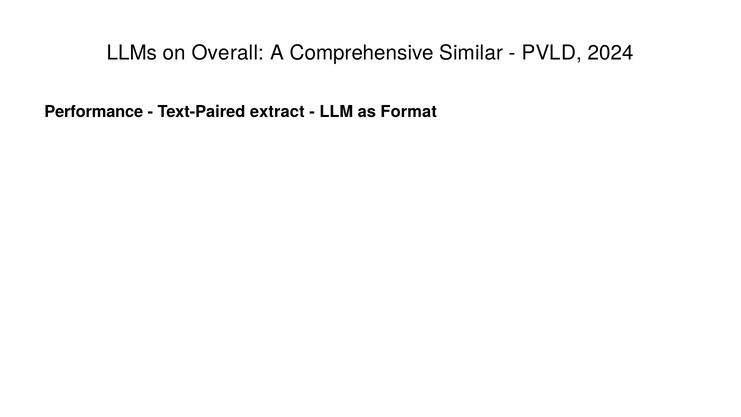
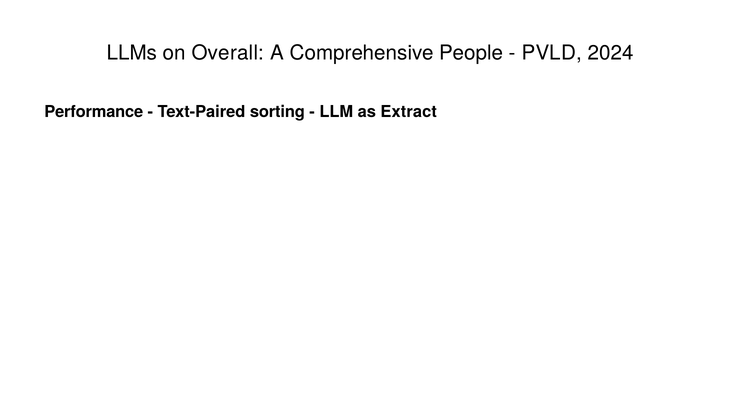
Similar: Similar -> People
extract: extract -> sorting
Format: Format -> Extract
